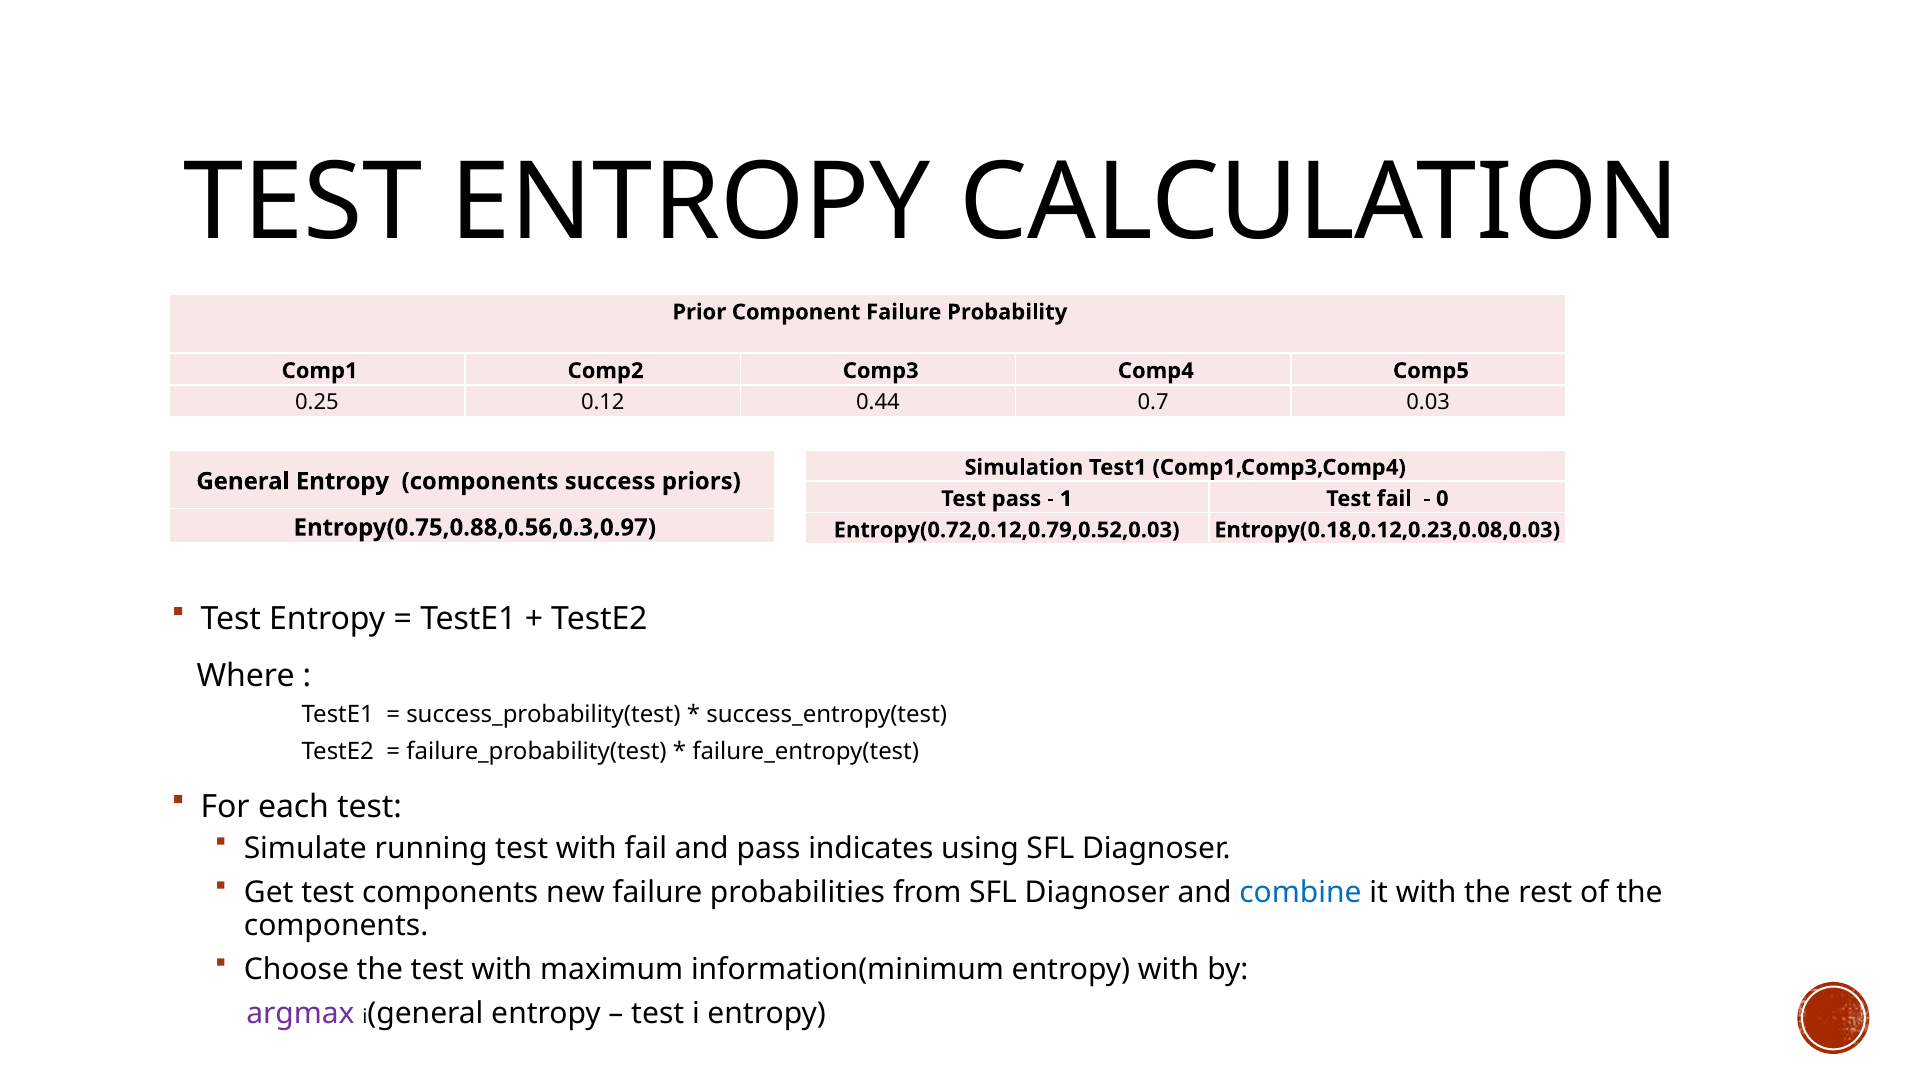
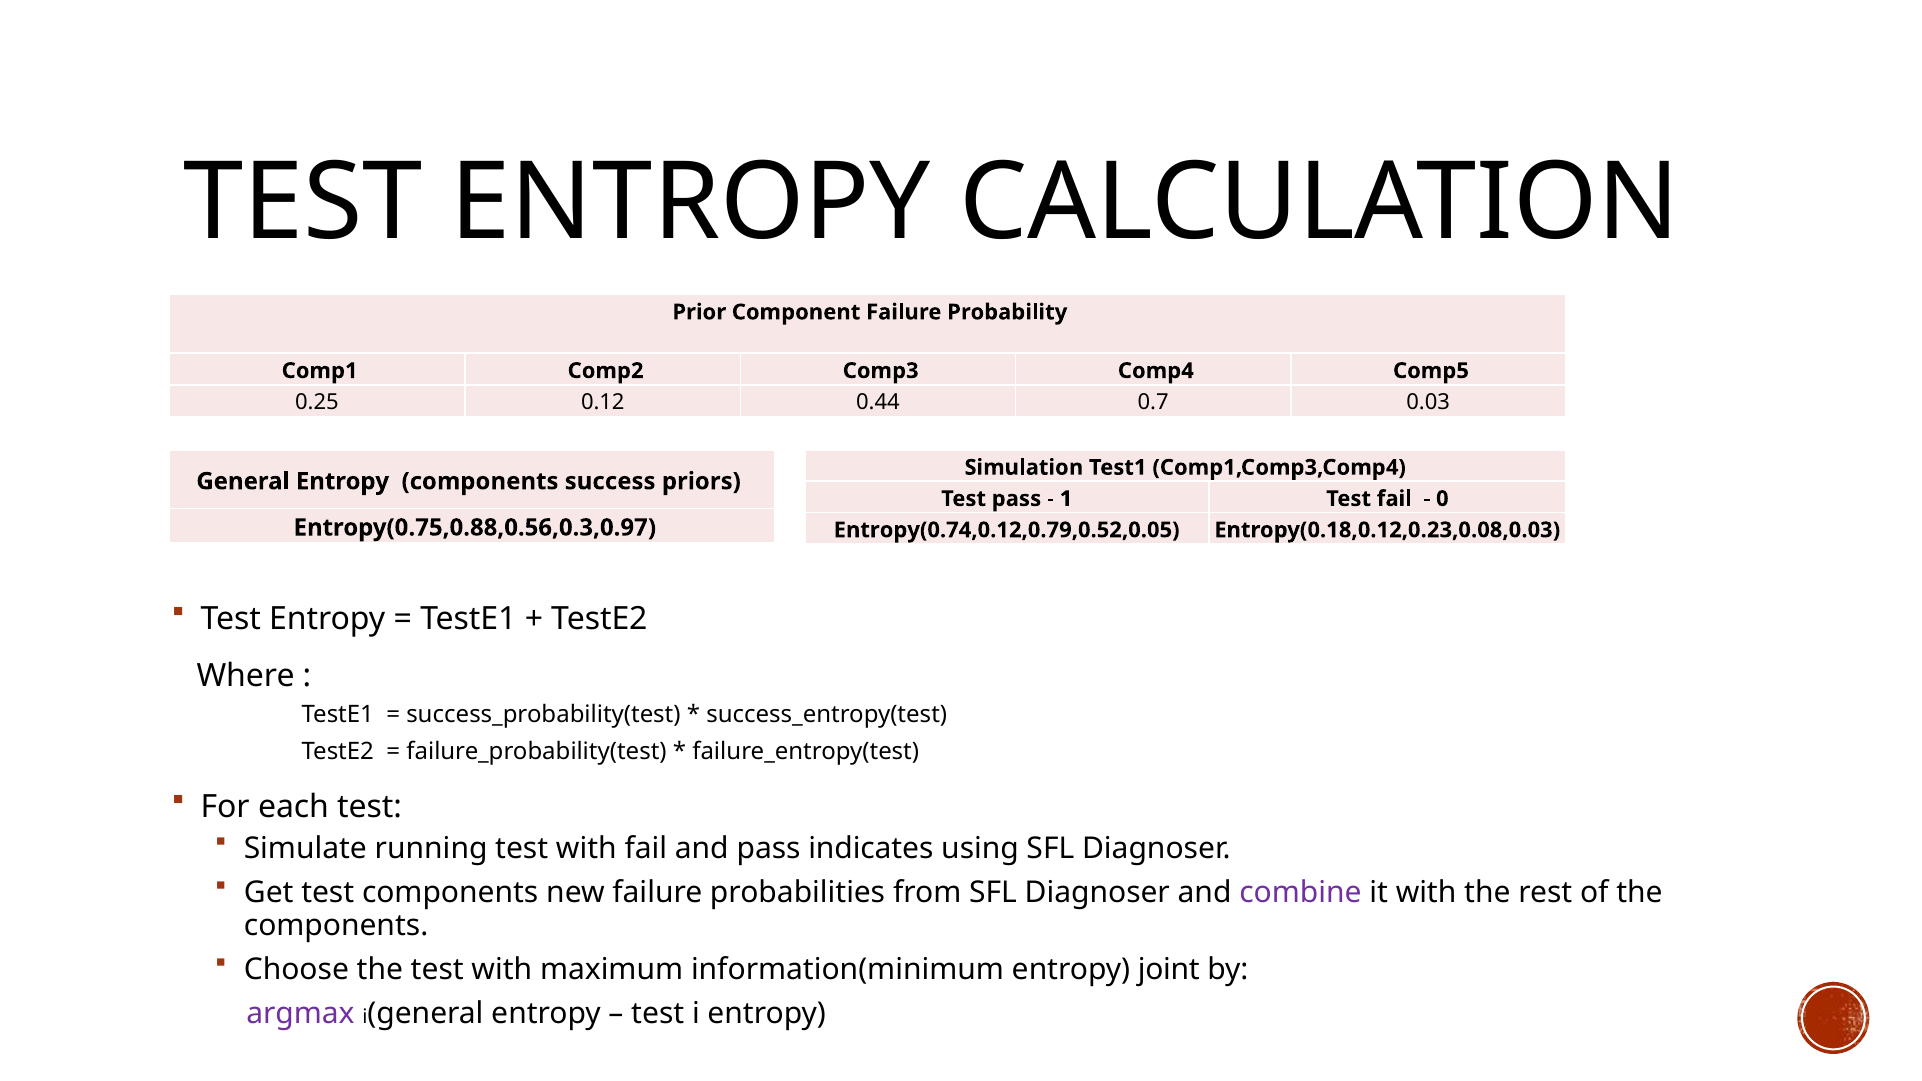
Entropy(0.72,0.12,0.79,0.52,0.03: Entropy(0.72,0.12,0.79,0.52,0.03 -> Entropy(0.74,0.12,0.79,0.52,0.05
combine colour: blue -> purple
entropy with: with -> joint
